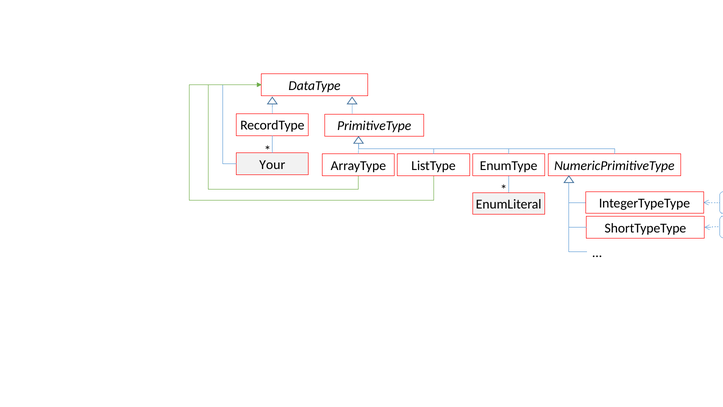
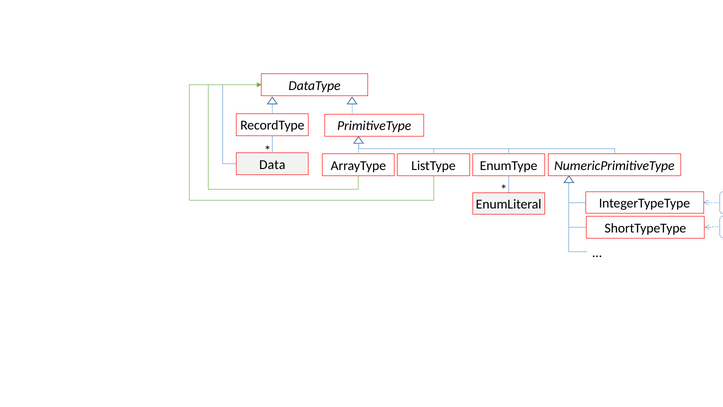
Your: Your -> Data
